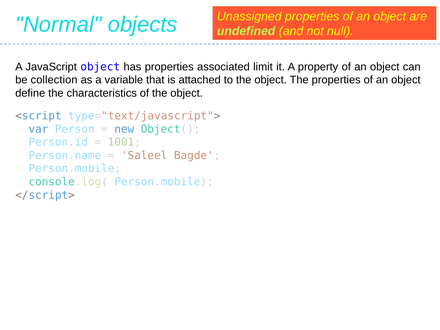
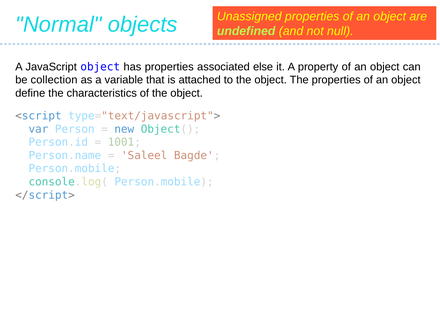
limit: limit -> else
